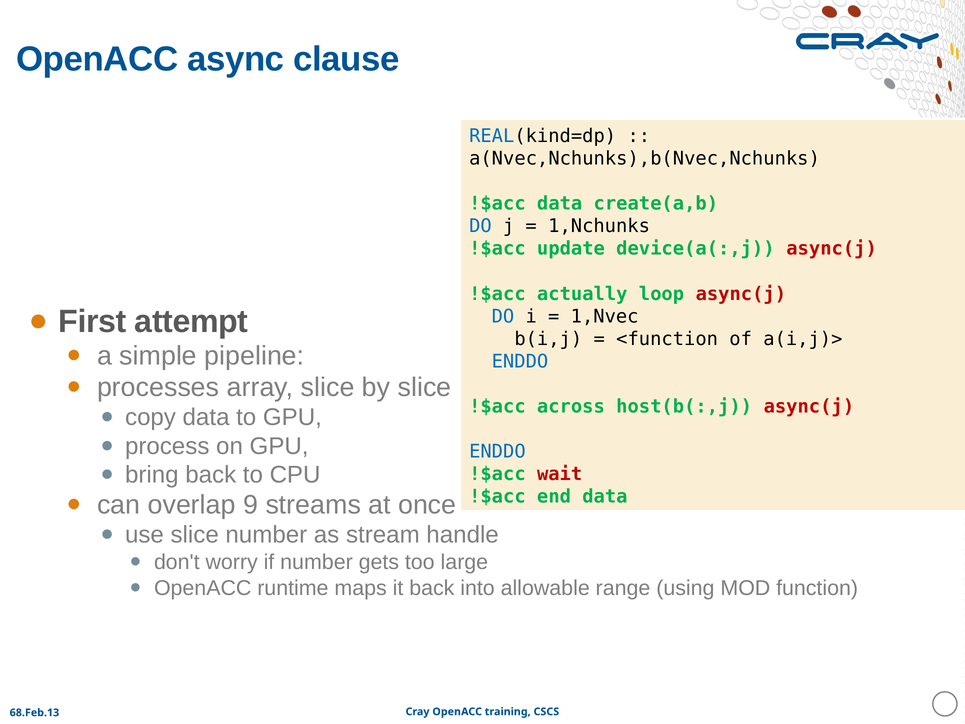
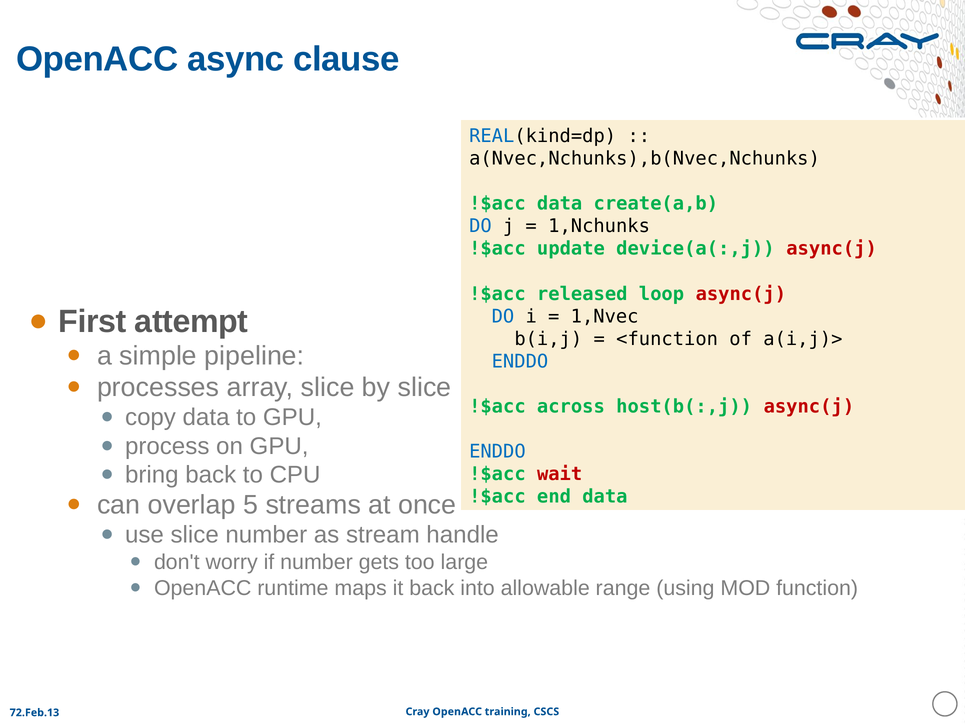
actually: actually -> released
9: 9 -> 5
68.Feb.13: 68.Feb.13 -> 72.Feb.13
